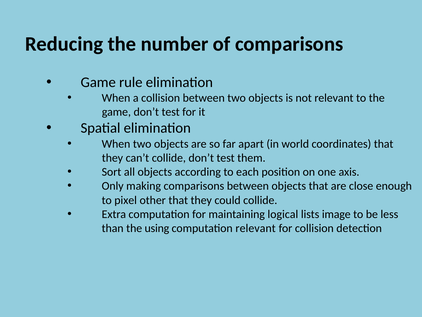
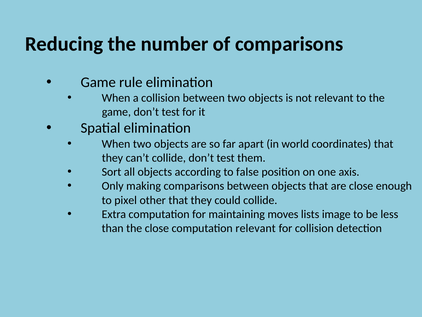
each: each -> false
logical: logical -> moves
the using: using -> close
